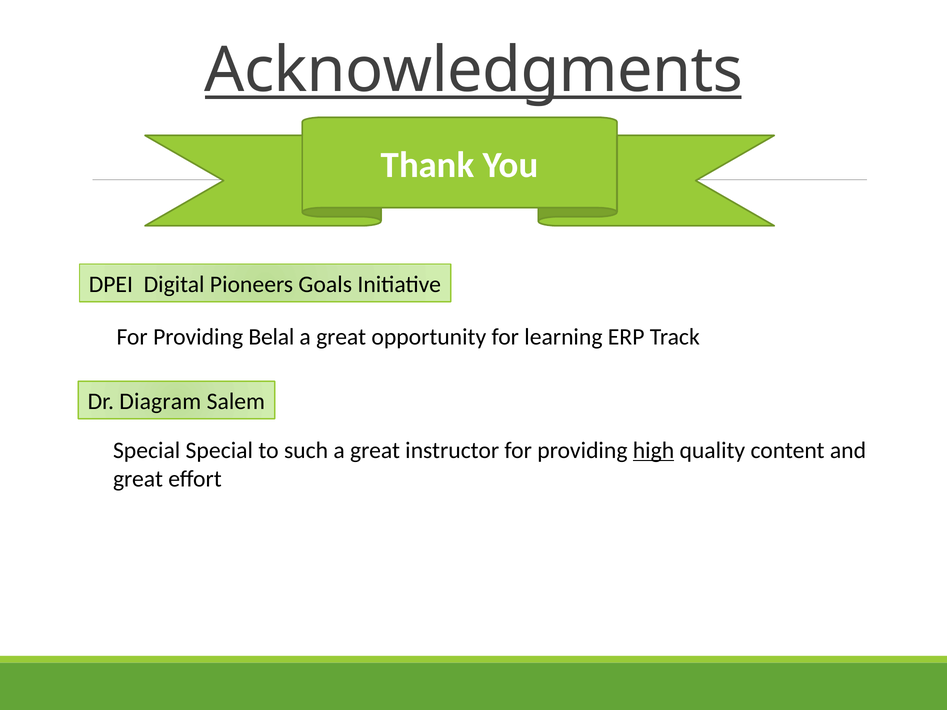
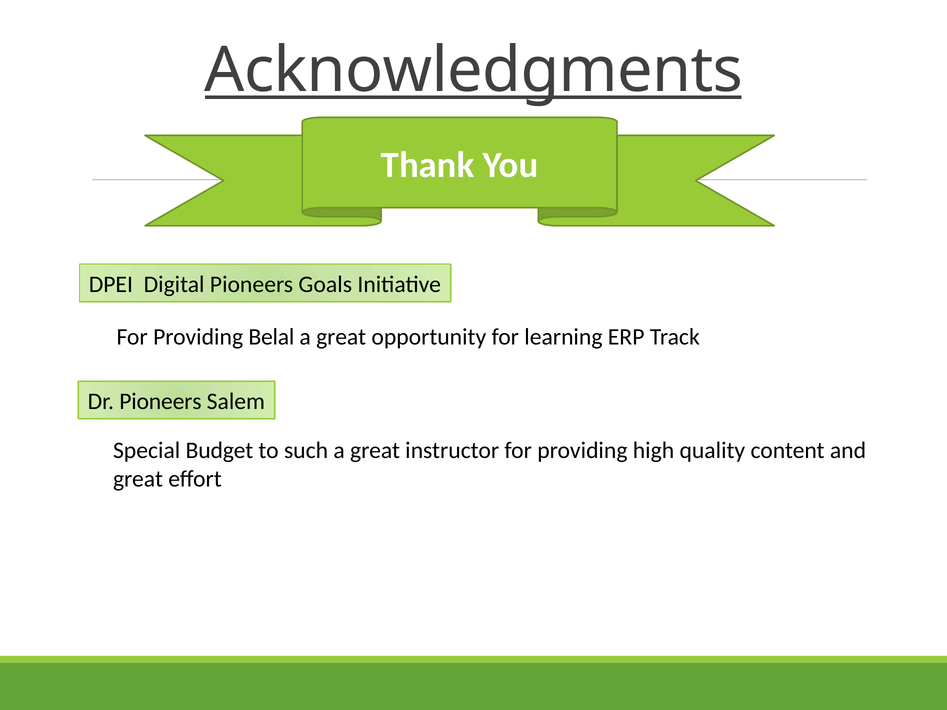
Dr Diagram: Diagram -> Pioneers
Special Special: Special -> Budget
high underline: present -> none
